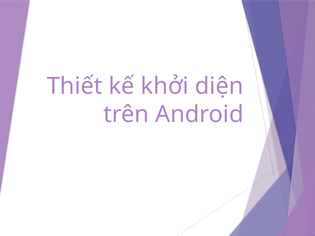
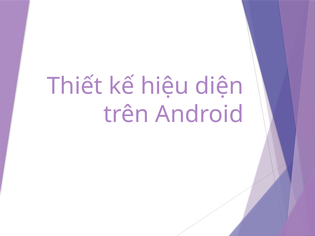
khởi: khởi -> hiệu
